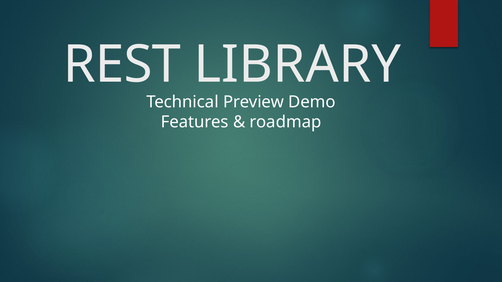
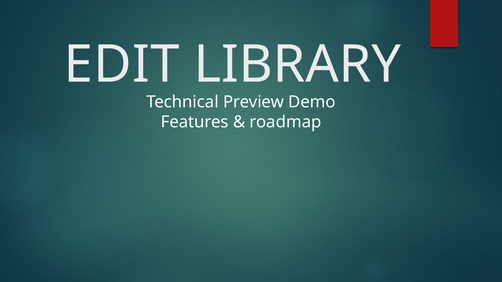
REST: REST -> EDIT
